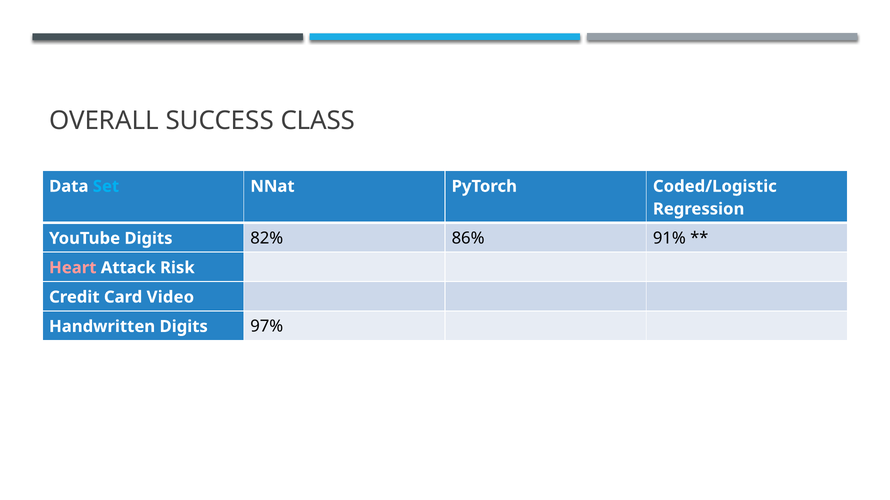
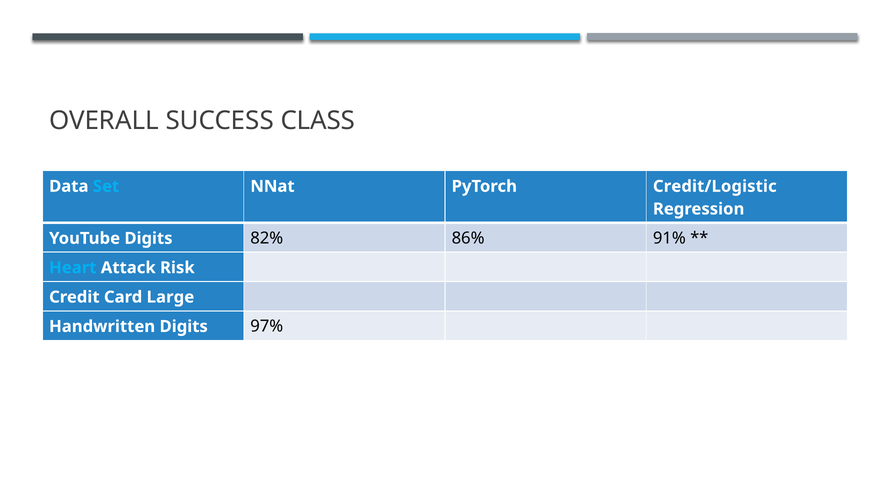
Coded/Logistic: Coded/Logistic -> Credit/Logistic
Heart colour: pink -> light blue
Video: Video -> Large
